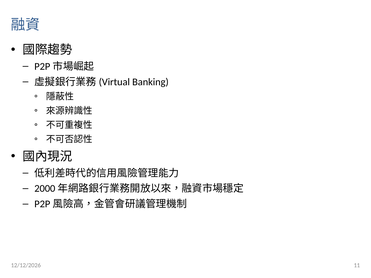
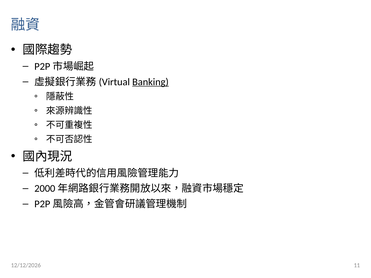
Banking underline: none -> present
